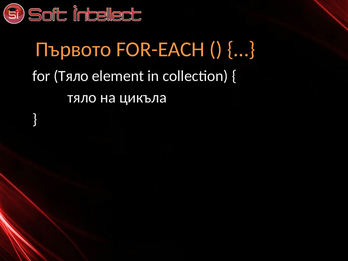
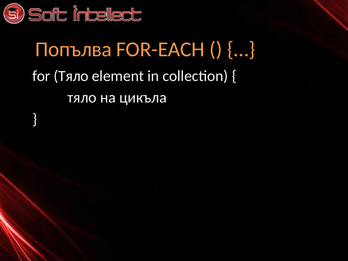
Първото: Първото -> Попълва
